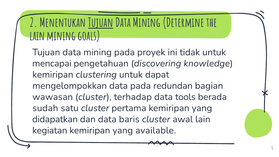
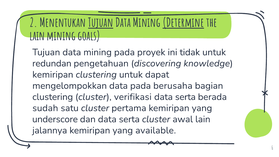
Determine underline: none -> present
mencapai: mencapai -> redundan
redundan: redundan -> berusaha
wawasan at (53, 97): wawasan -> clustering
terhadap: terhadap -> verifikasi
tools at (185, 97): tools -> serta
didapatkan: didapatkan -> underscore
dan data baris: baris -> serta
kegiatan: kegiatan -> jalannya
